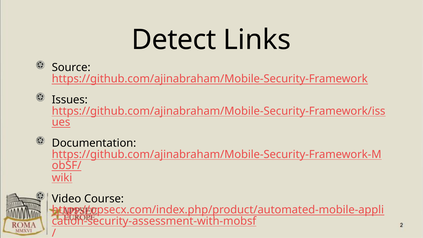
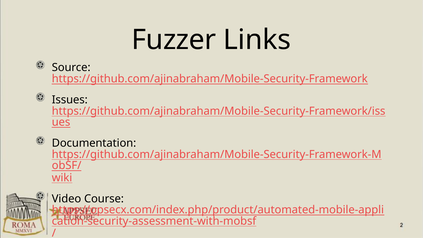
Detect: Detect -> Fuzzer
